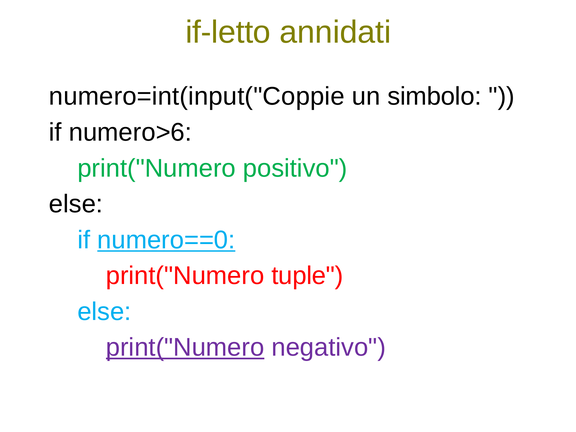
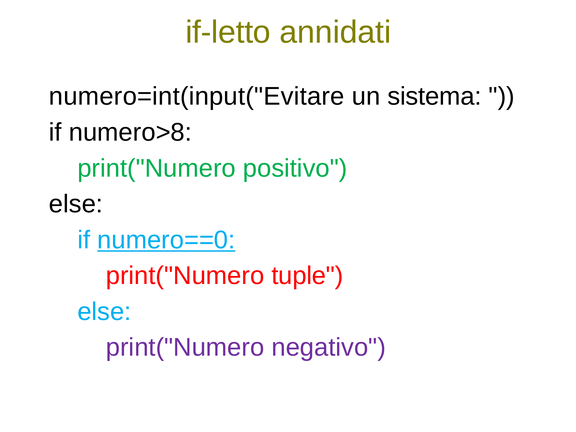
numero=int(input("Coppie: numero=int(input("Coppie -> numero=int(input("Evitare
simbolo: simbolo -> sistema
numero>6: numero>6 -> numero>8
print("Numero at (185, 347) underline: present -> none
